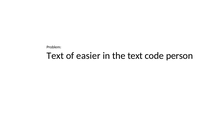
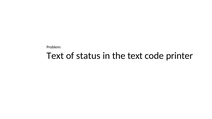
easier: easier -> status
person: person -> printer
